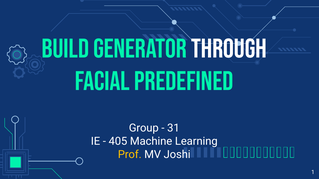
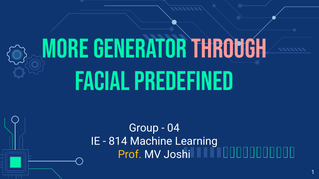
Build: Build -> More
through colour: white -> pink
31: 31 -> 04
405: 405 -> 814
